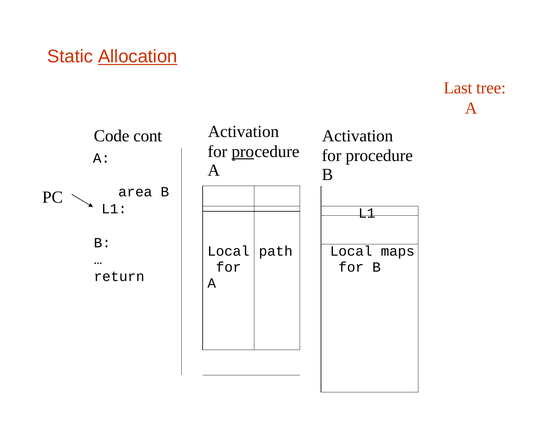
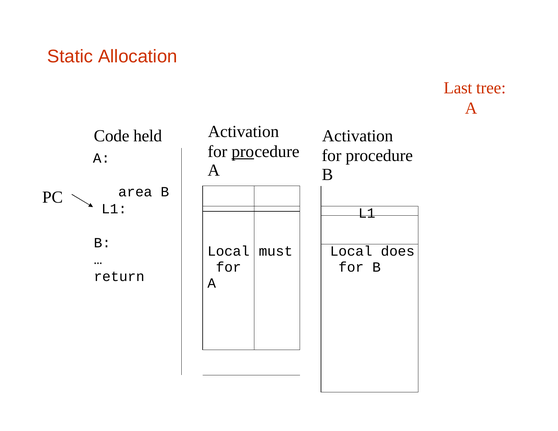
Allocation underline: present -> none
cont: cont -> held
path: path -> must
maps: maps -> does
